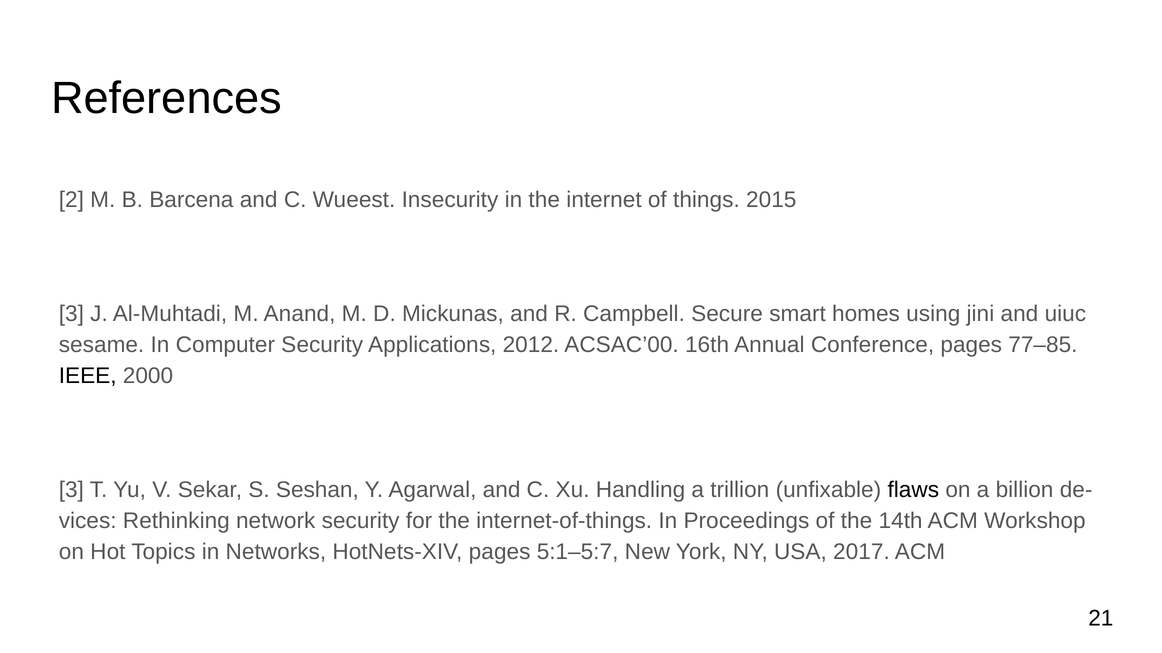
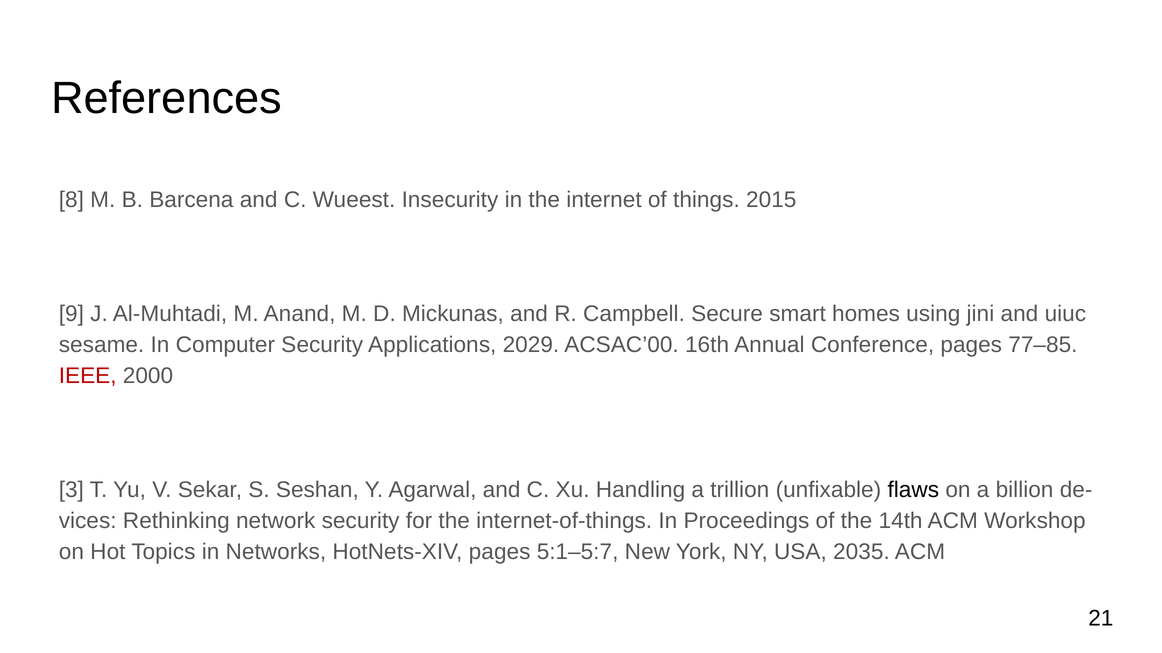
2: 2 -> 8
3 at (71, 314): 3 -> 9
2012: 2012 -> 2029
IEEE colour: black -> red
2017: 2017 -> 2035
